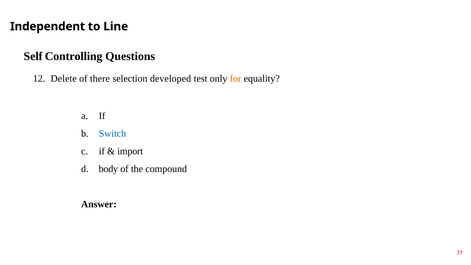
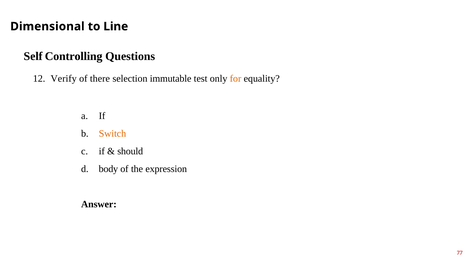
Independent: Independent -> Dimensional
Delete: Delete -> Verify
developed: developed -> immutable
Switch colour: blue -> orange
import: import -> should
compound: compound -> expression
